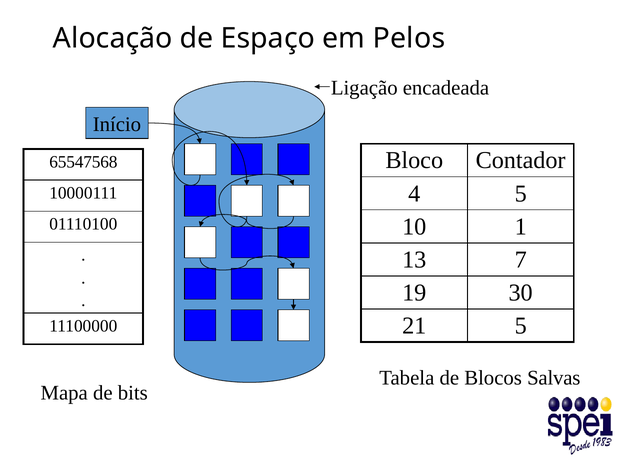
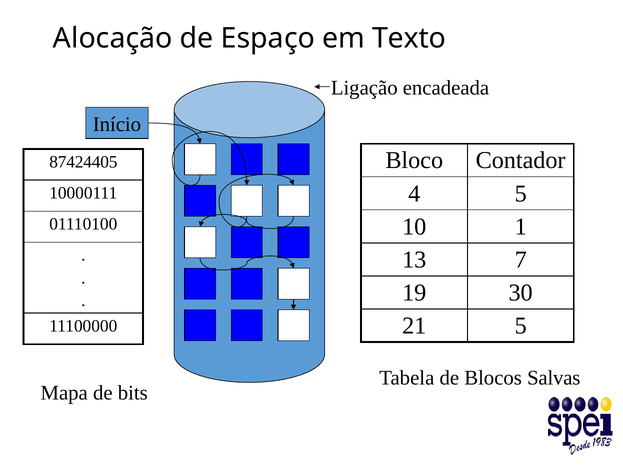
Pelos: Pelos -> Texto
65547568: 65547568 -> 87424405
